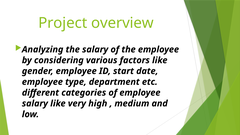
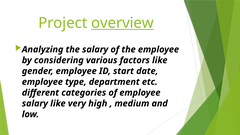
overview underline: none -> present
